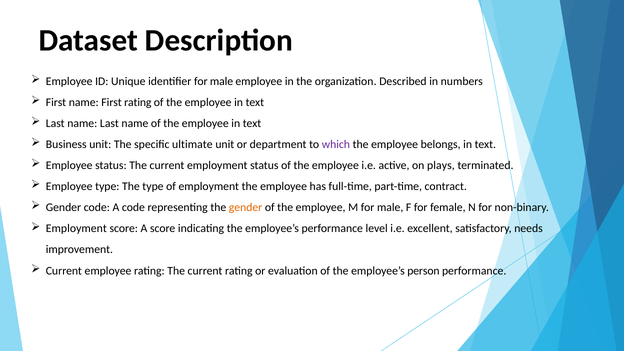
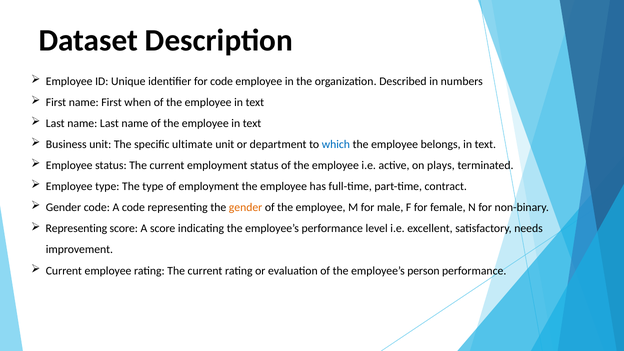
identifier for male: male -> code
First rating: rating -> when
which colour: purple -> blue
Employment at (76, 229): Employment -> Representing
